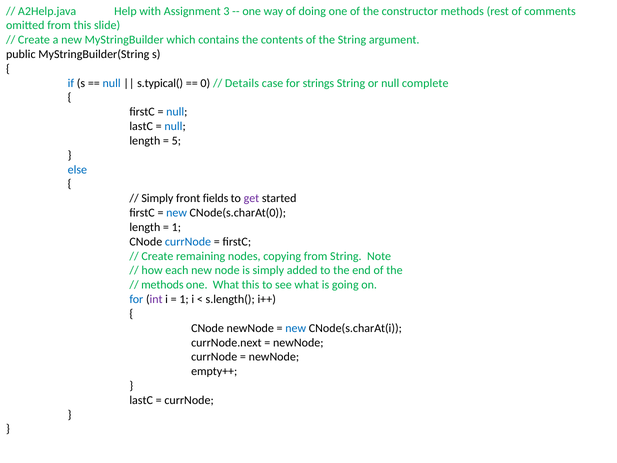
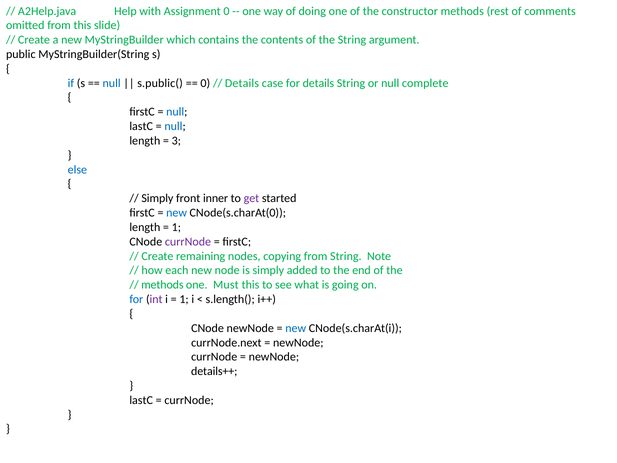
Assignment 3: 3 -> 0
s.typical(: s.typical( -> s.public(
for strings: strings -> details
5: 5 -> 3
fields: fields -> inner
currNode at (188, 242) colour: blue -> purple
one What: What -> Must
empty++: empty++ -> details++
